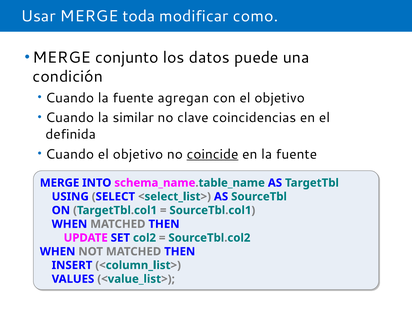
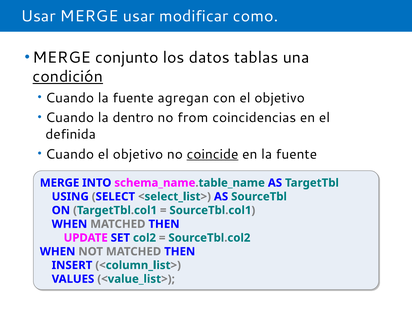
MERGE toda: toda -> usar
puede: puede -> tablas
condición underline: none -> present
similar: similar -> dentro
clave: clave -> from
